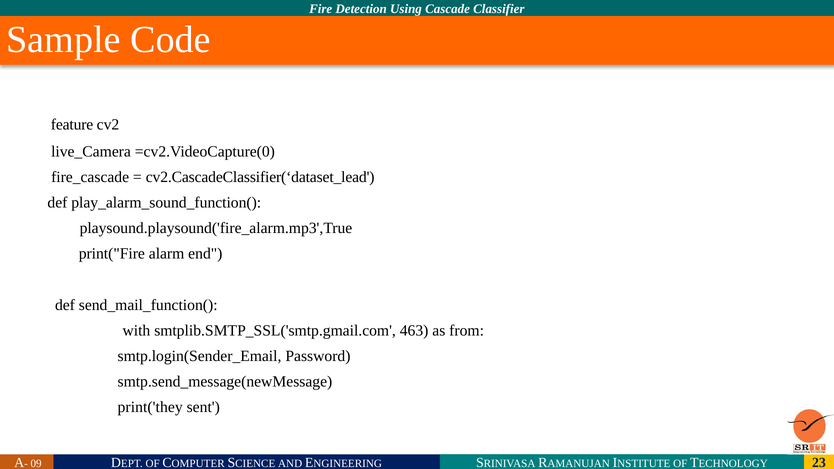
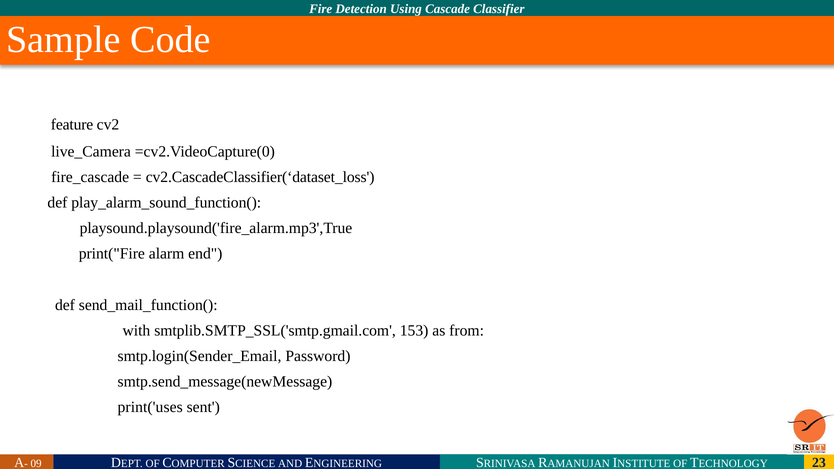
cv2.CascadeClassifier(‘dataset_lead: cv2.CascadeClassifier(‘dataset_lead -> cv2.CascadeClassifier(‘dataset_loss
463: 463 -> 153
print('they: print('they -> print('uses
